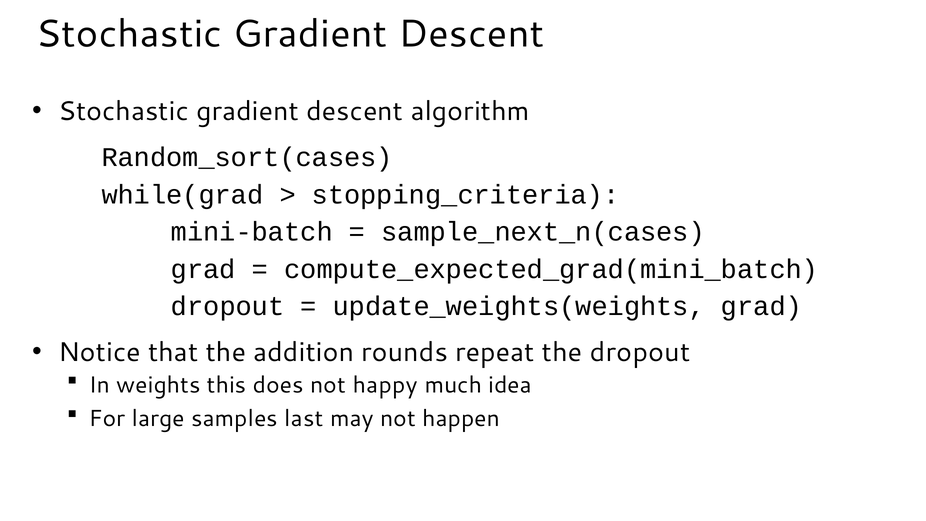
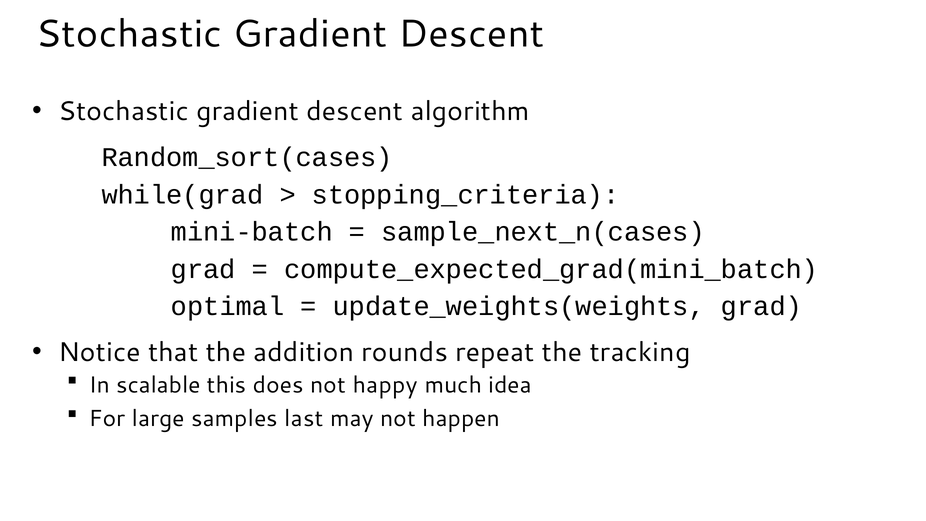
dropout at (228, 306): dropout -> optimal
the dropout: dropout -> tracking
weights: weights -> scalable
